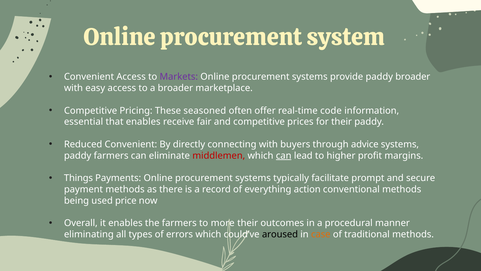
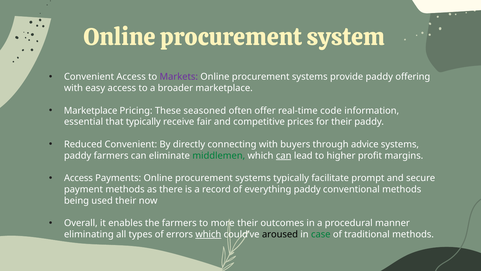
paddy broader: broader -> offering
Competitive at (91, 110): Competitive -> Marketplace
that enables: enables -> typically
middlemen colour: red -> green
Things at (78, 178): Things -> Access
everything action: action -> paddy
used price: price -> their
which at (208, 234) underline: none -> present
case colour: orange -> green
